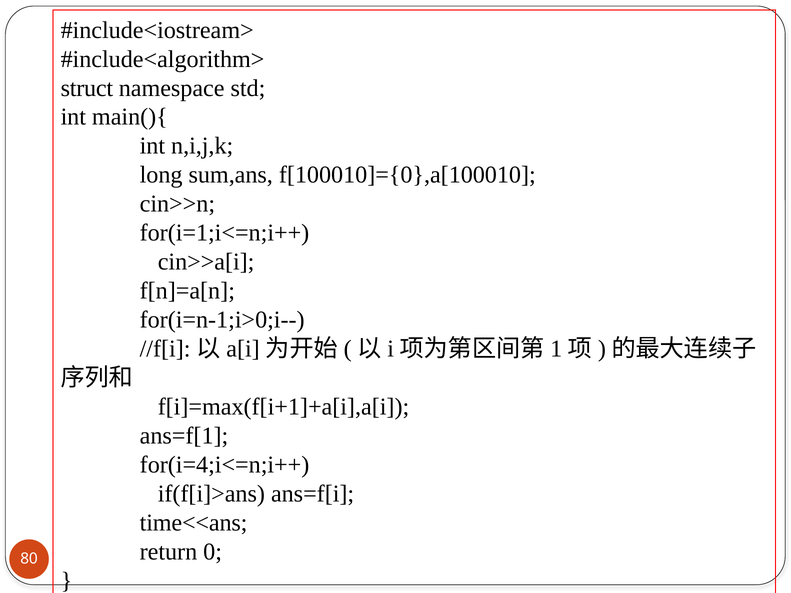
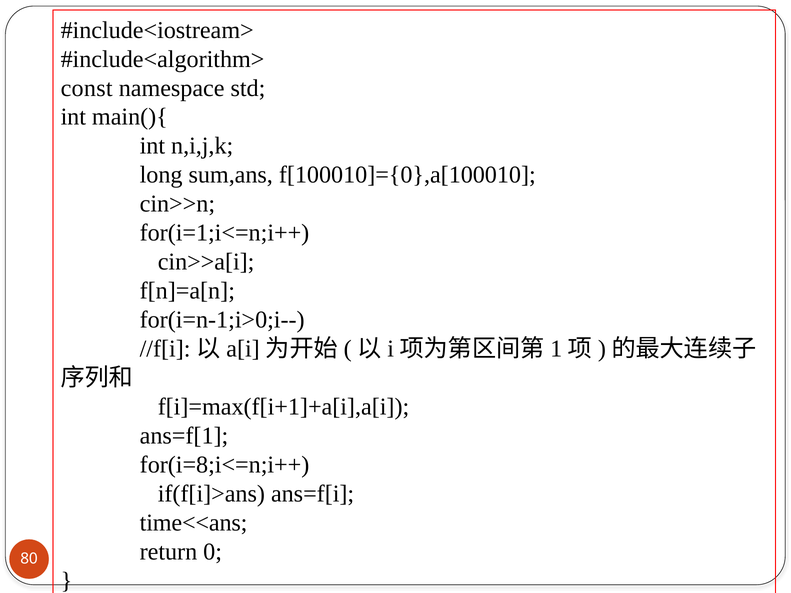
struct: struct -> const
for(i=4;i<=n;i++: for(i=4;i<=n;i++ -> for(i=8;i<=n;i++
